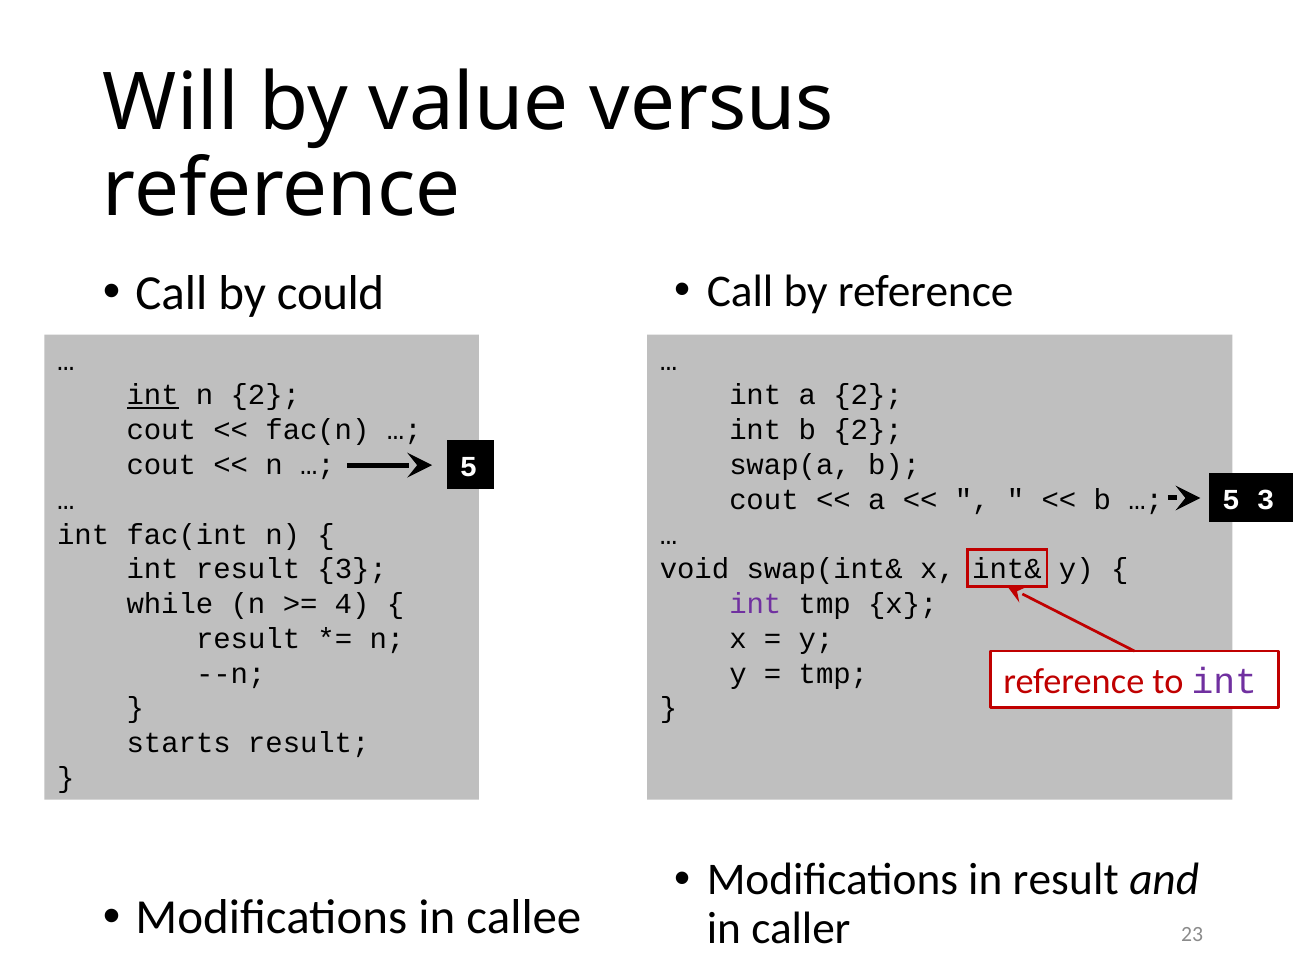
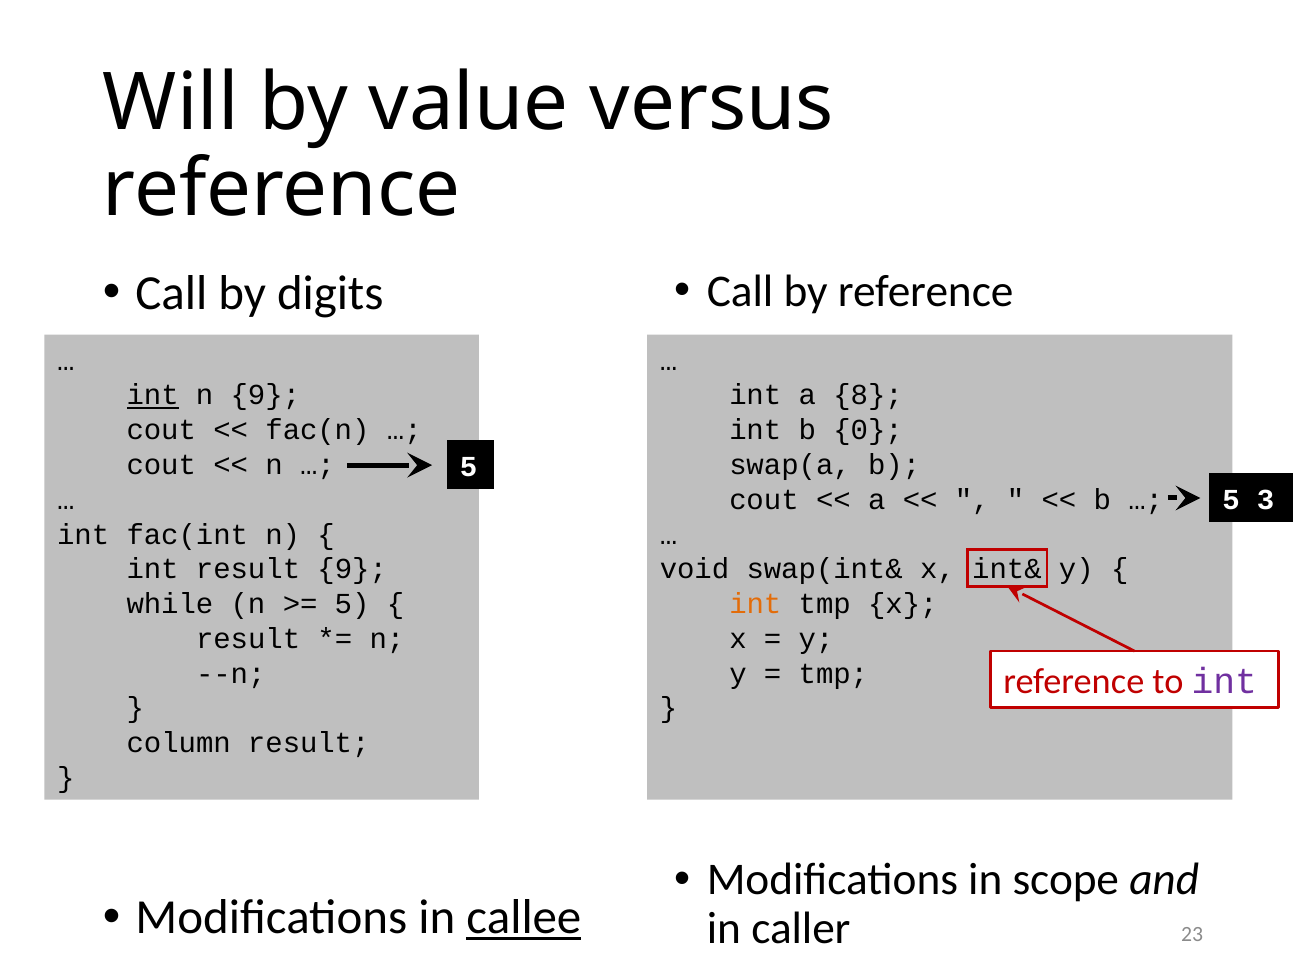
could: could -> digits
n 2: 2 -> 9
a 2: 2 -> 8
b 2: 2 -> 0
result 3: 3 -> 9
4 at (352, 604): 4 -> 5
int at (755, 604) colour: purple -> orange
starts: starts -> column
in result: result -> scope
callee underline: none -> present
